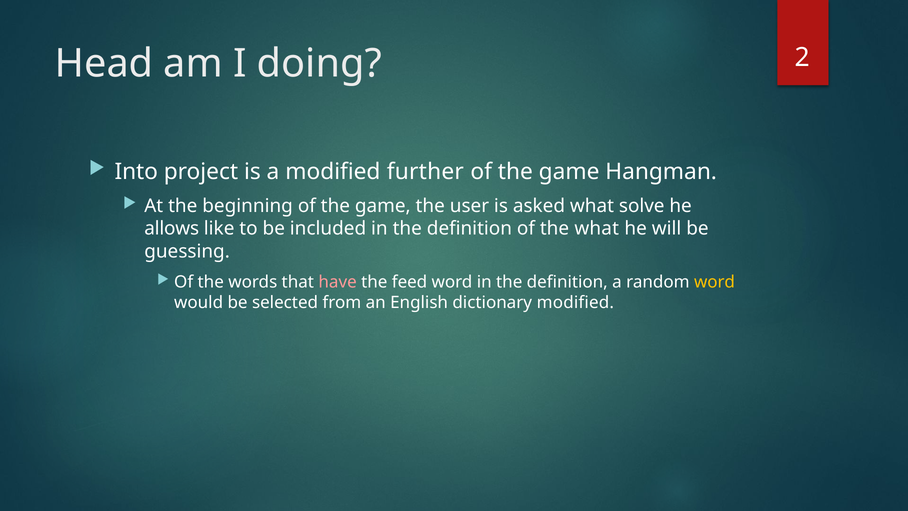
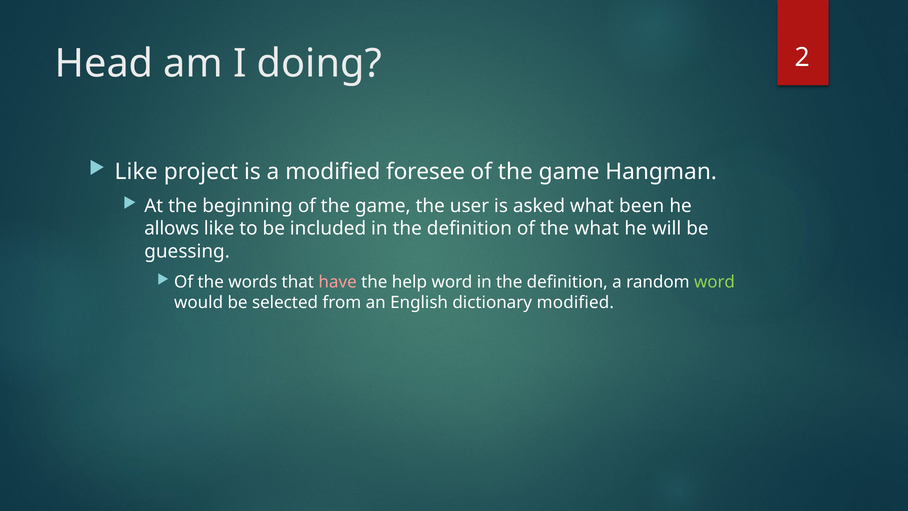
Into at (136, 172): Into -> Like
further: further -> foresee
solve: solve -> been
feed: feed -> help
word at (714, 282) colour: yellow -> light green
